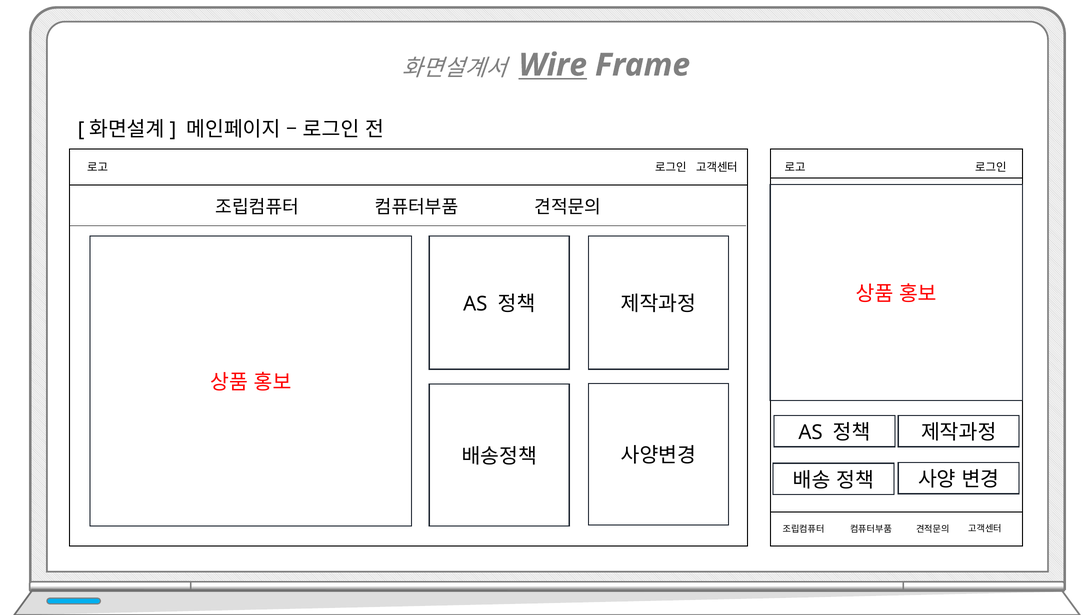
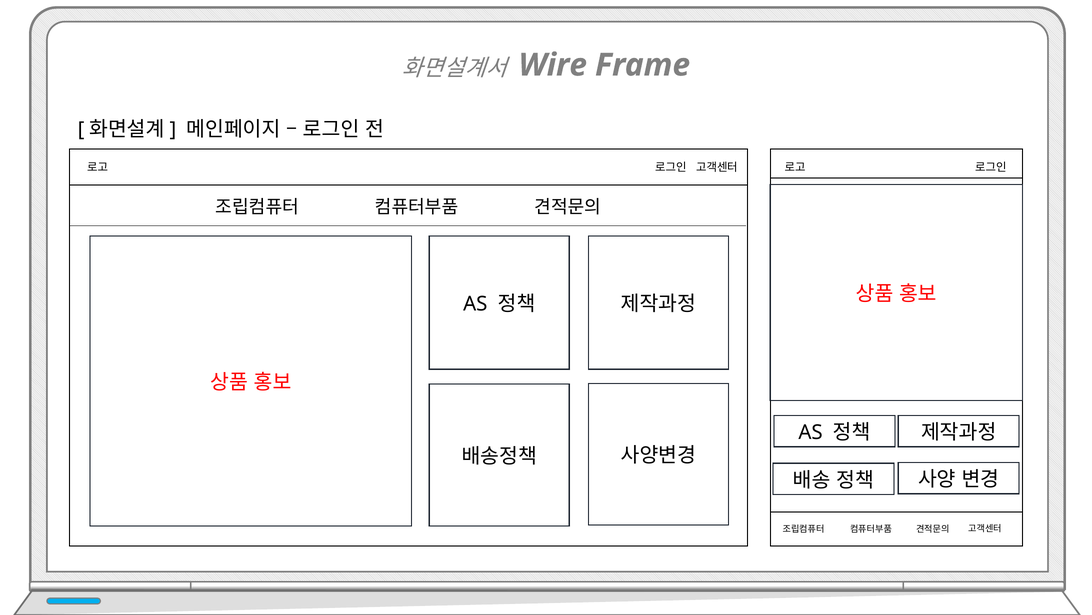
Wire underline: present -> none
